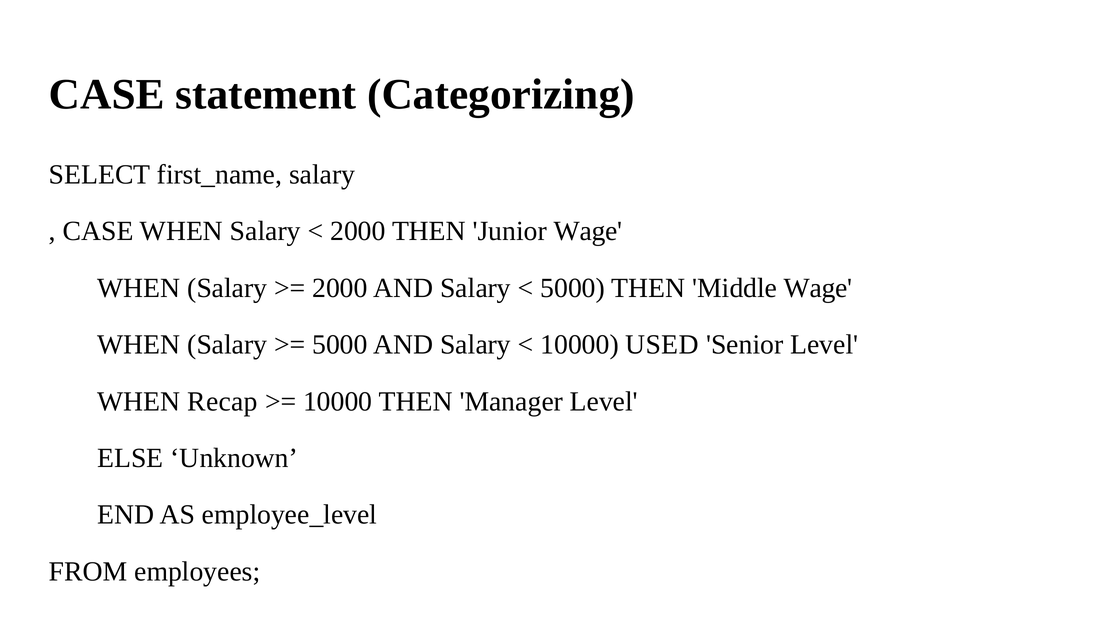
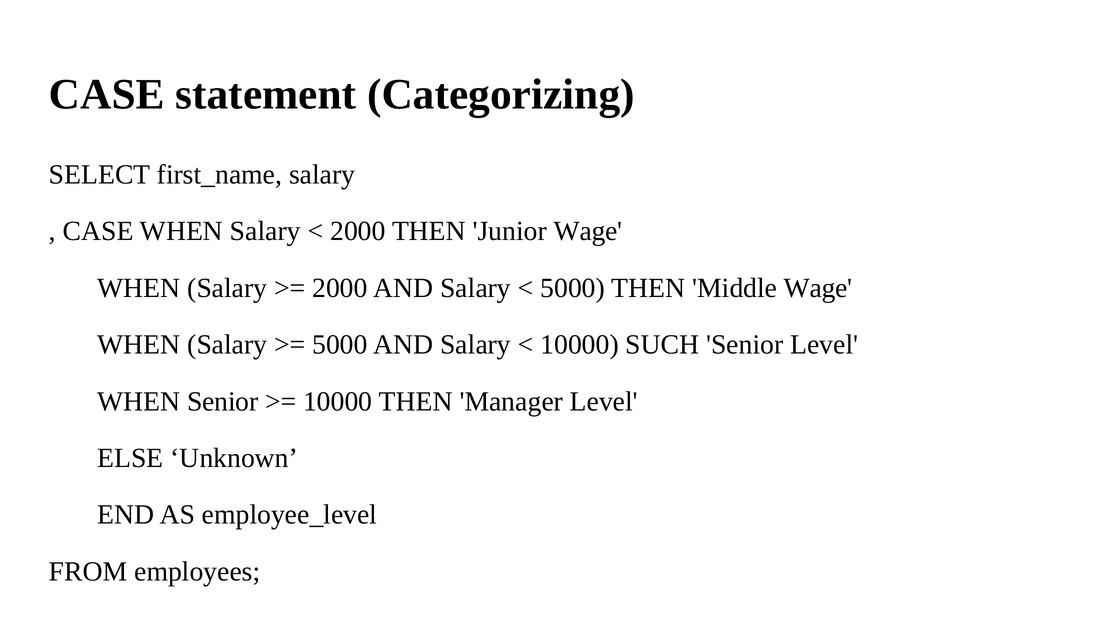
USED: USED -> SUCH
WHEN Recap: Recap -> Senior
